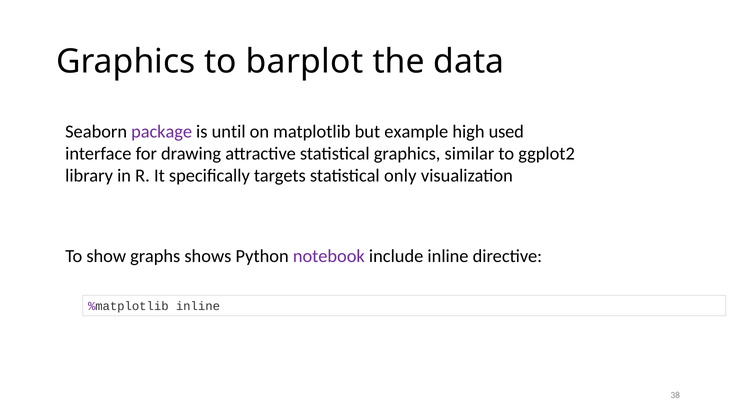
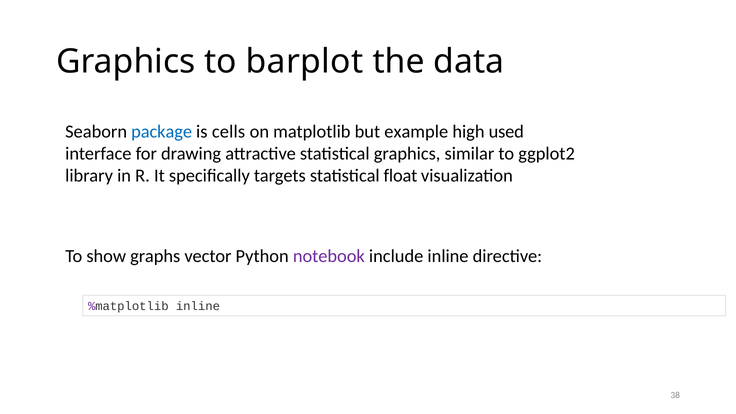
package colour: purple -> blue
until: until -> cells
only: only -> float
shows: shows -> vector
